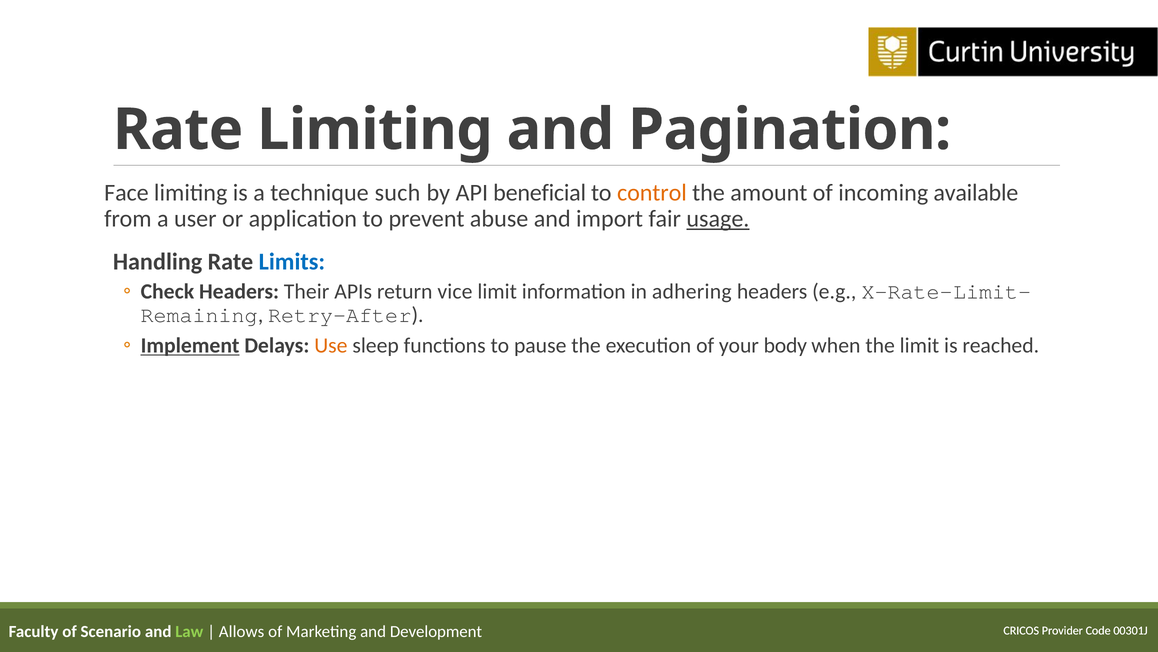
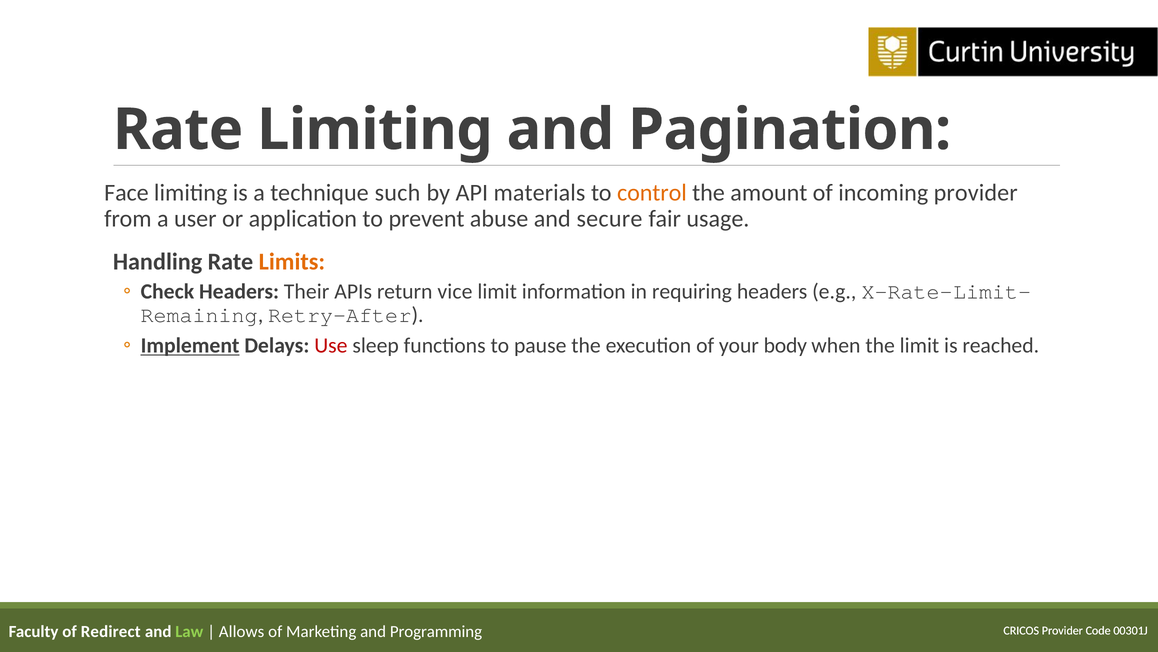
beneficial: beneficial -> materials
incoming available: available -> provider
import: import -> secure
usage underline: present -> none
Limits colour: blue -> orange
adhering: adhering -> requiring
Use colour: orange -> red
Scenario: Scenario -> Redirect
Development: Development -> Programming
